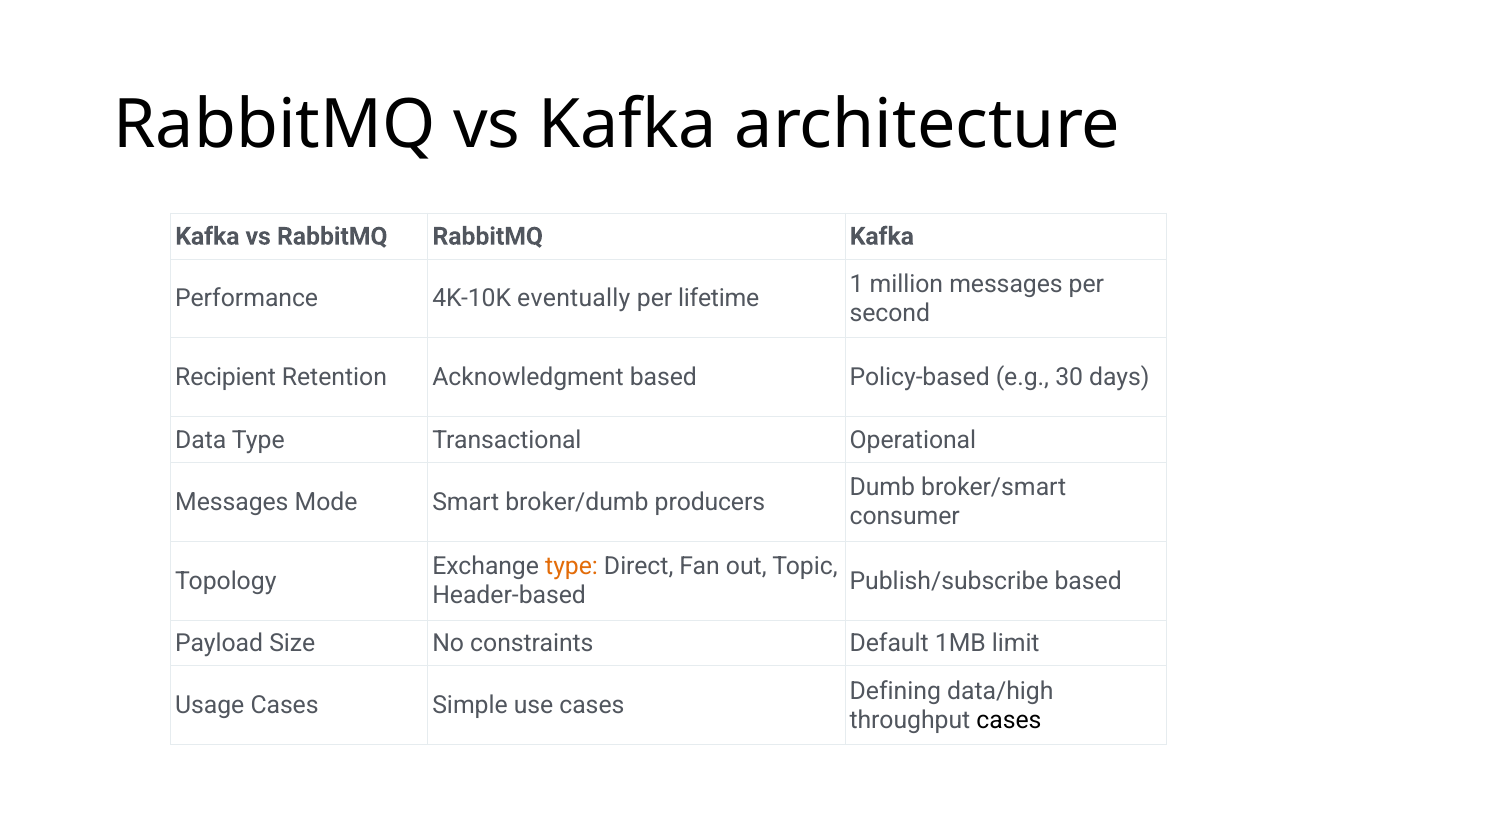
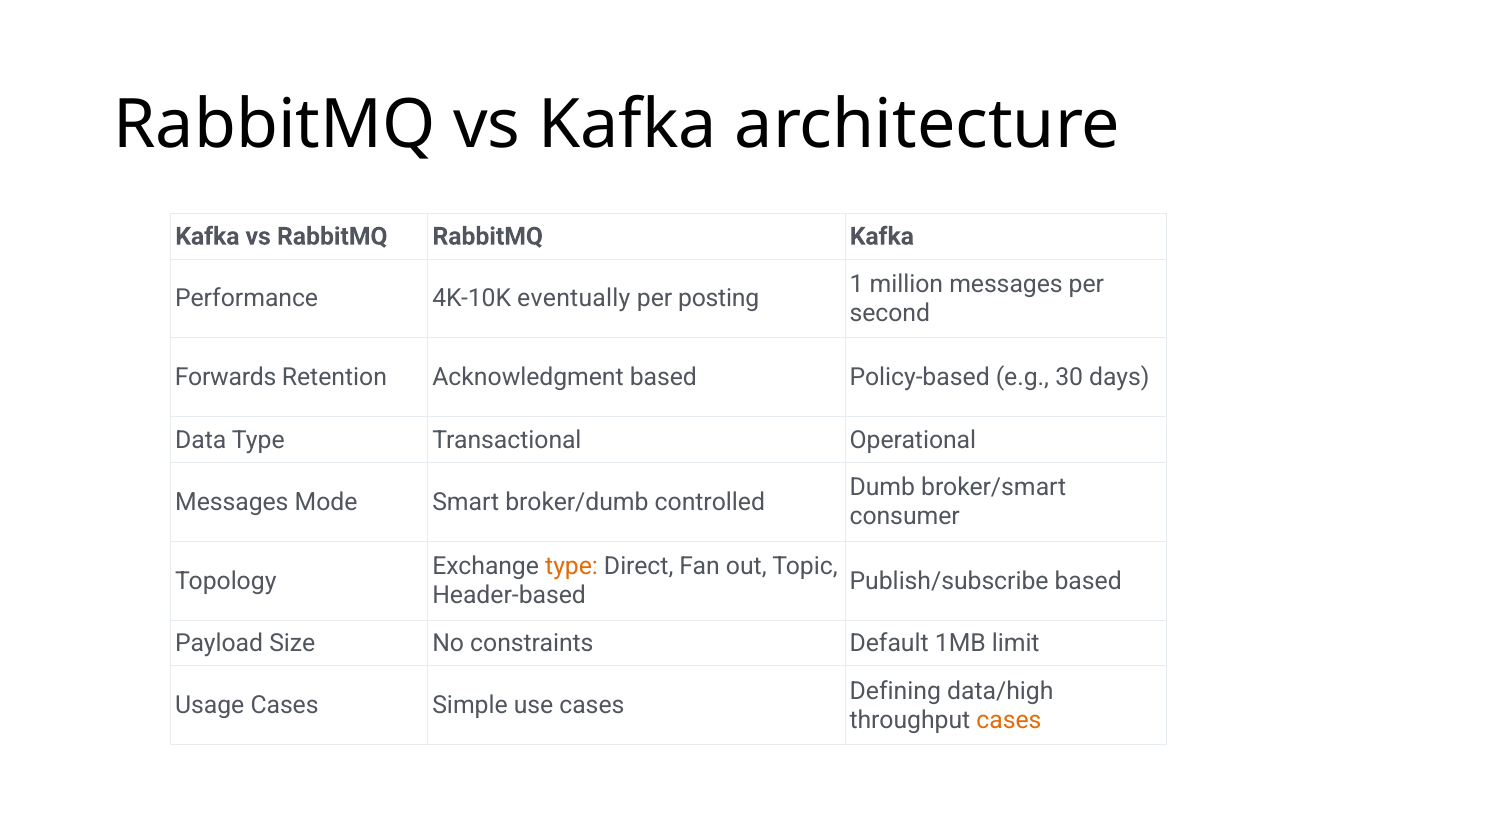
lifetime: lifetime -> posting
Recipient: Recipient -> Forwards
producers: producers -> controlled
cases at (1009, 720) colour: black -> orange
